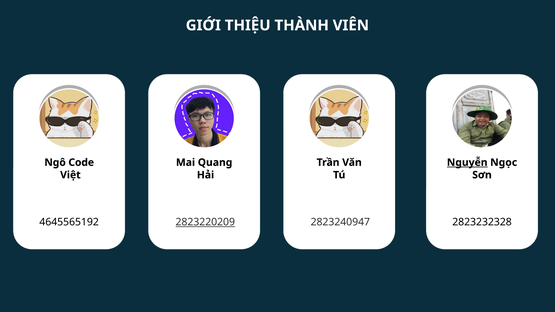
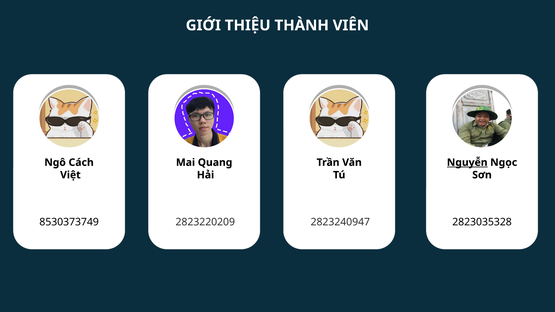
Code: Code -> Cách
4645565192: 4645565192 -> 8530373749
2823220209 underline: present -> none
2823232328: 2823232328 -> 2823035328
